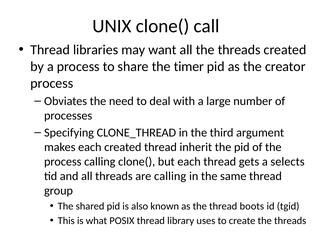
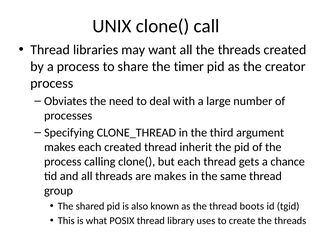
selects: selects -> chance
are calling: calling -> makes
